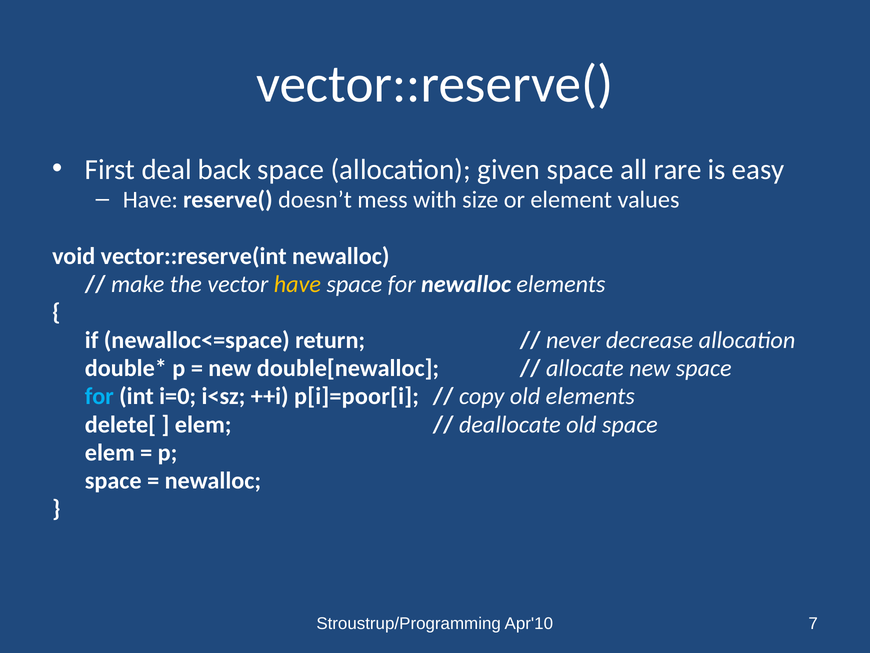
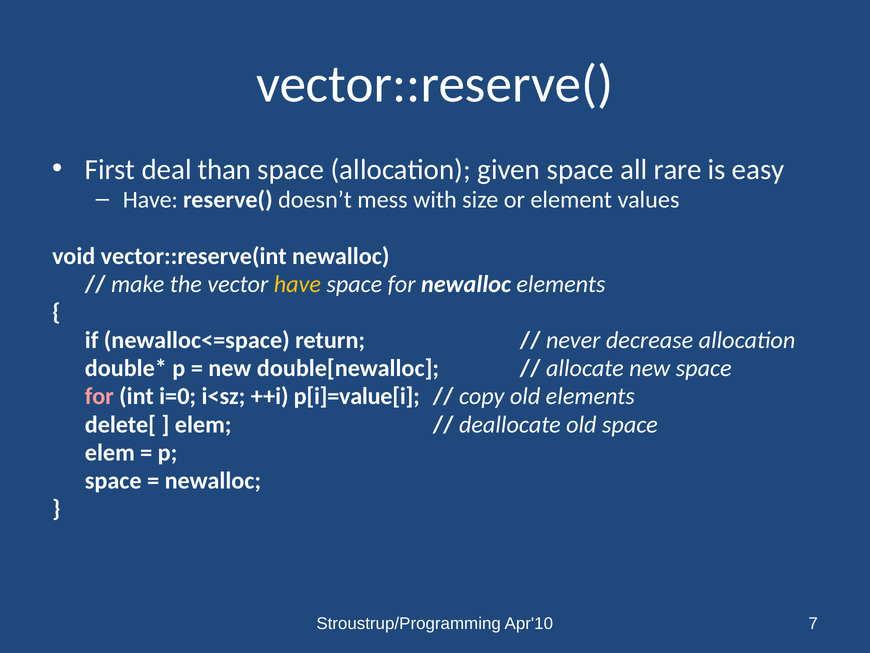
back: back -> than
for at (99, 396) colour: light blue -> pink
p[i]=poor[i: p[i]=poor[i -> p[i]=value[i
